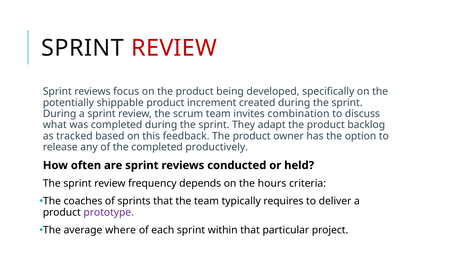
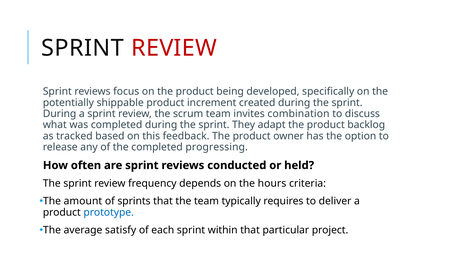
productively: productively -> progressing
coaches: coaches -> amount
prototype colour: purple -> blue
where: where -> satisfy
